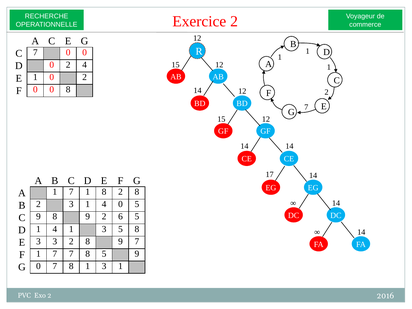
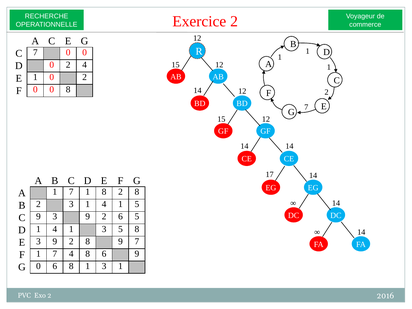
3 1 4 0: 0 -> 1
9 8: 8 -> 3
E 3 3: 3 -> 9
7 7: 7 -> 4
8 5: 5 -> 6
0 7: 7 -> 6
